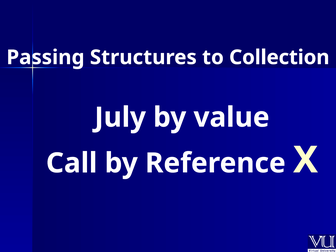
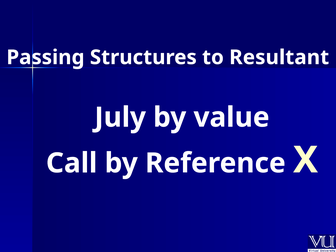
Collection: Collection -> Resultant
